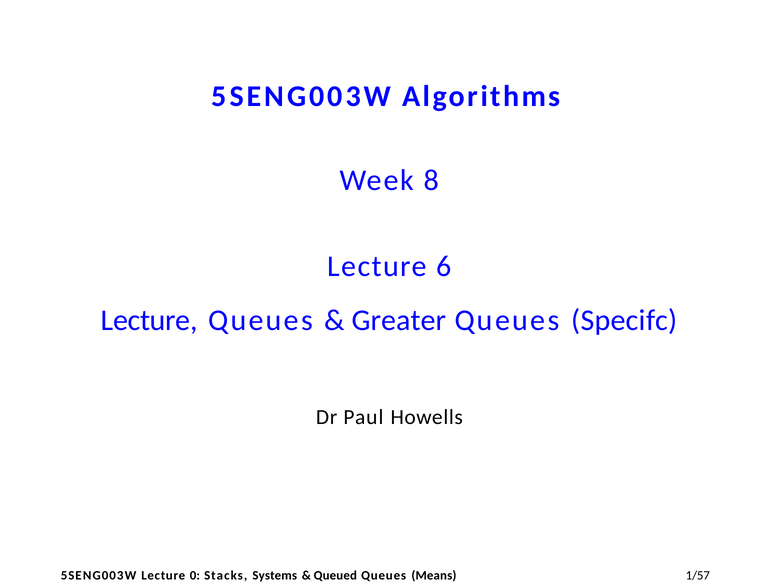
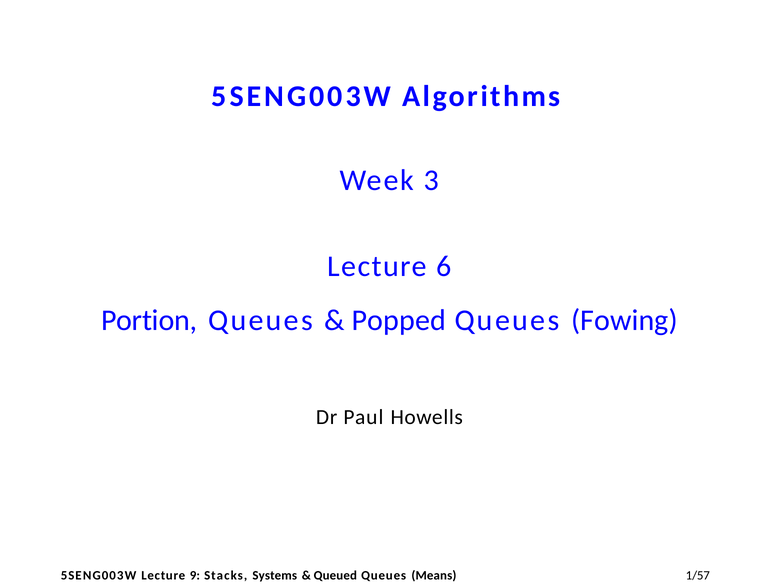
8: 8 -> 3
Lecture at (149, 320): Lecture -> Portion
Greater: Greater -> Popped
Specifc: Specifc -> Fowing
0: 0 -> 9
